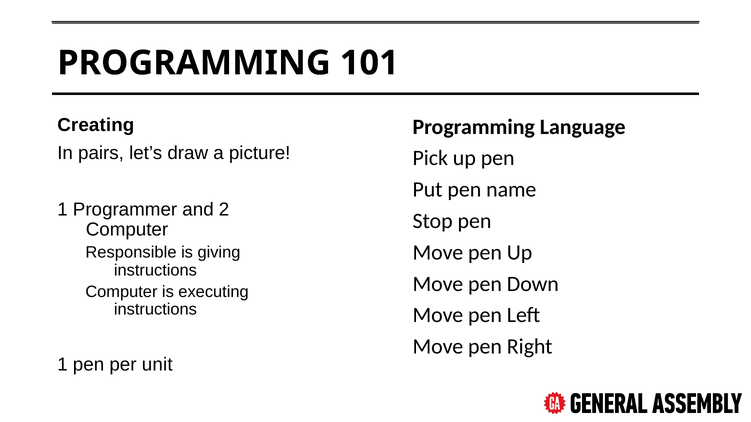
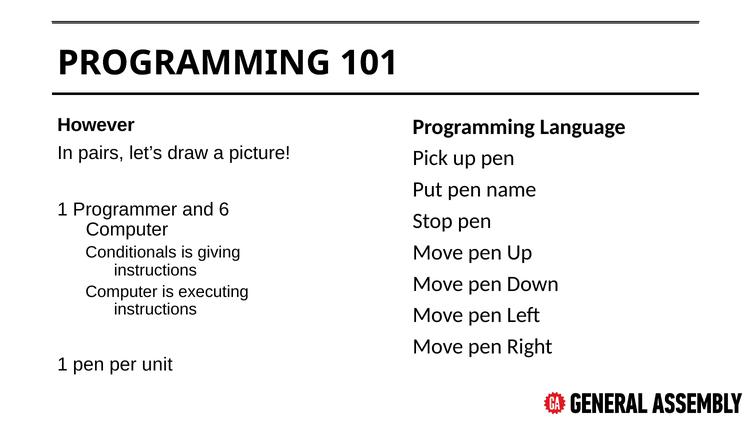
Creating: Creating -> However
2: 2 -> 6
Responsible: Responsible -> Conditionals
